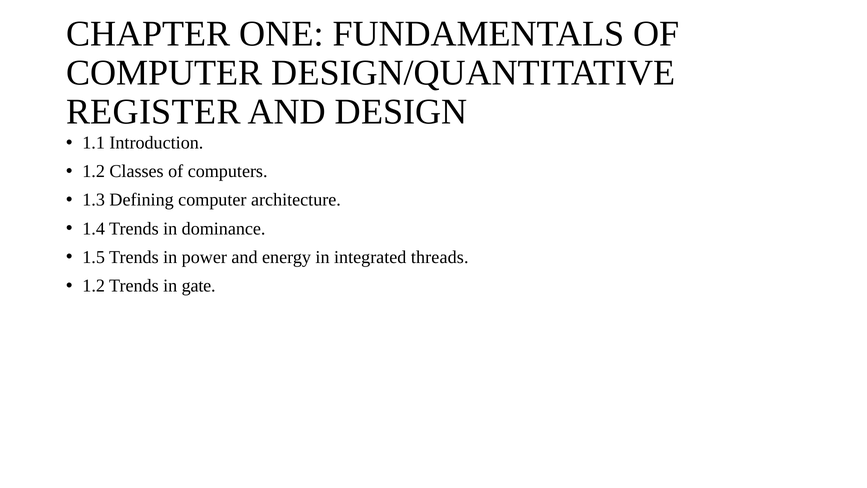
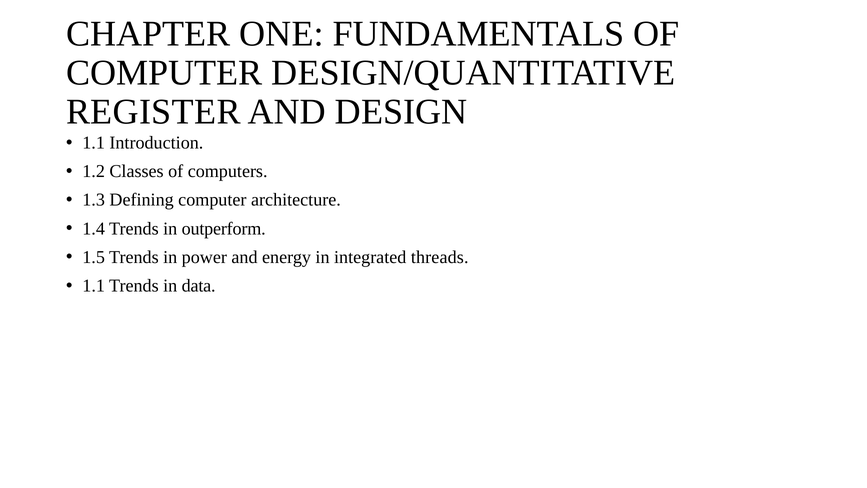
dominance: dominance -> outperform
1.2 at (94, 286): 1.2 -> 1.1
gate: gate -> data
